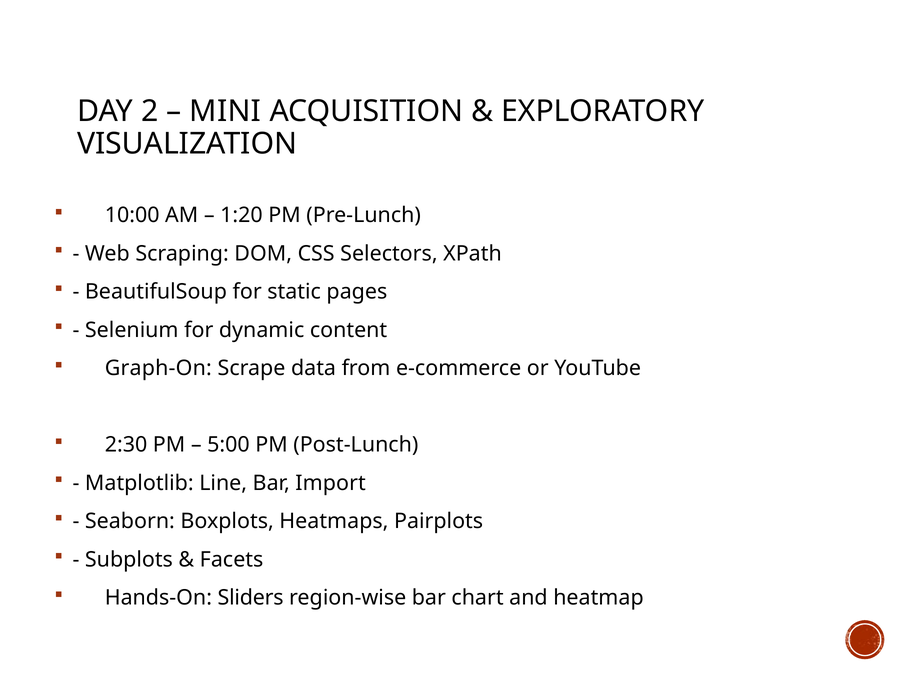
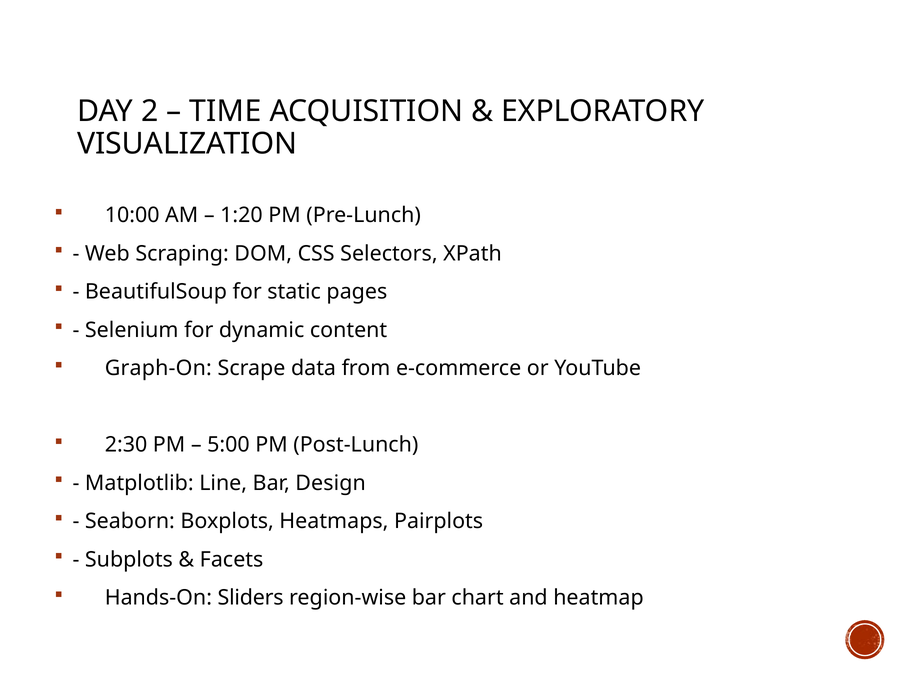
MINI: MINI -> TIME
Import: Import -> Design
